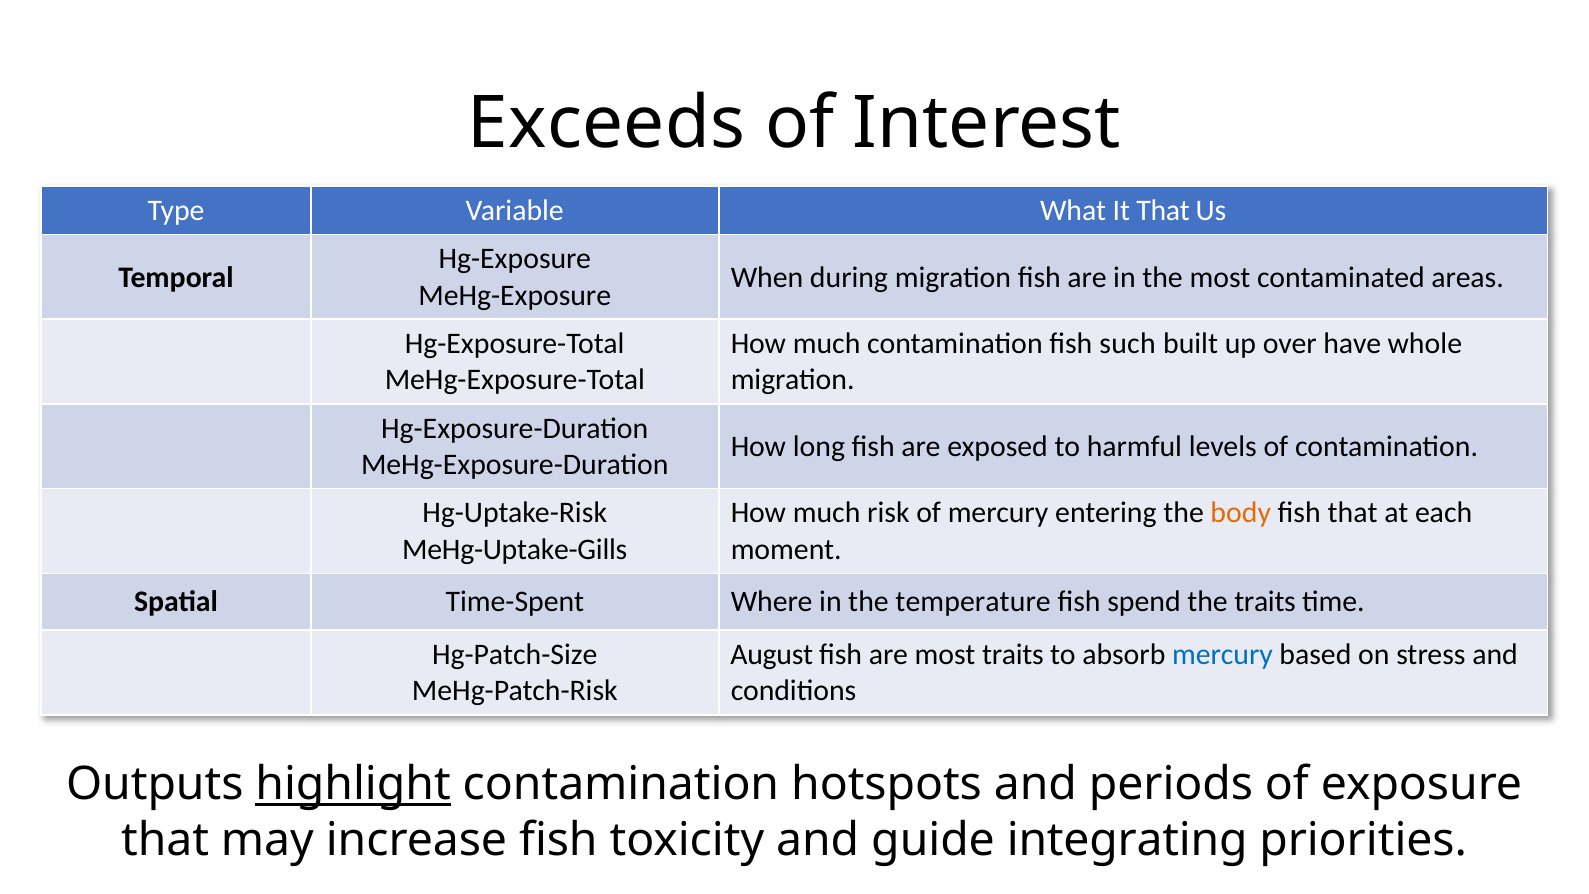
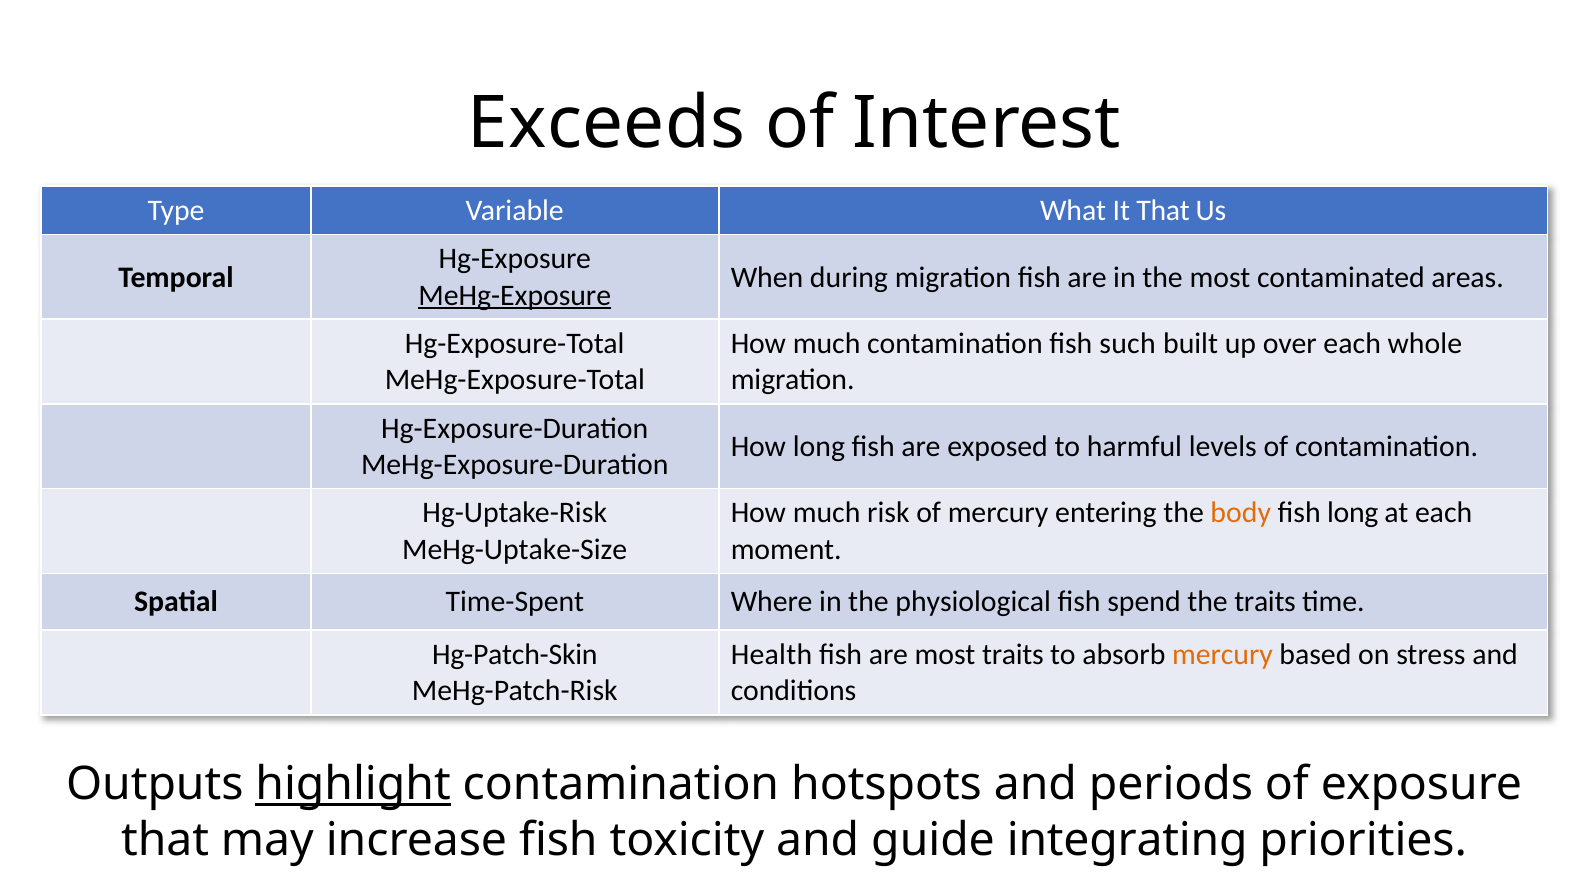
MeHg-Exposure underline: none -> present
over have: have -> each
fish that: that -> long
MeHg-Uptake-Gills: MeHg-Uptake-Gills -> MeHg-Uptake-Size
temperature: temperature -> physiological
Hg-Patch-Size: Hg-Patch-Size -> Hg-Patch-Skin
August: August -> Health
mercury at (1222, 655) colour: blue -> orange
